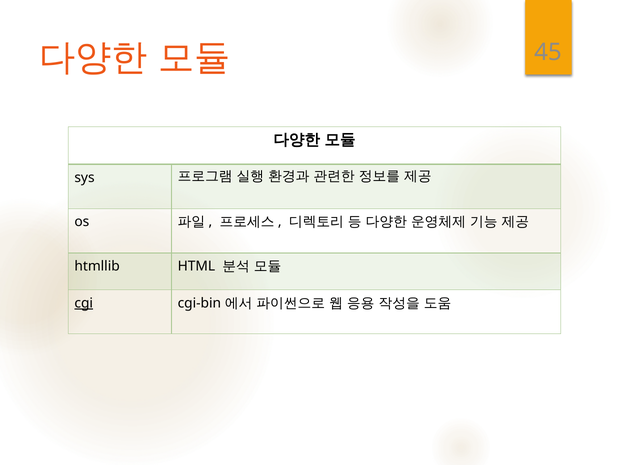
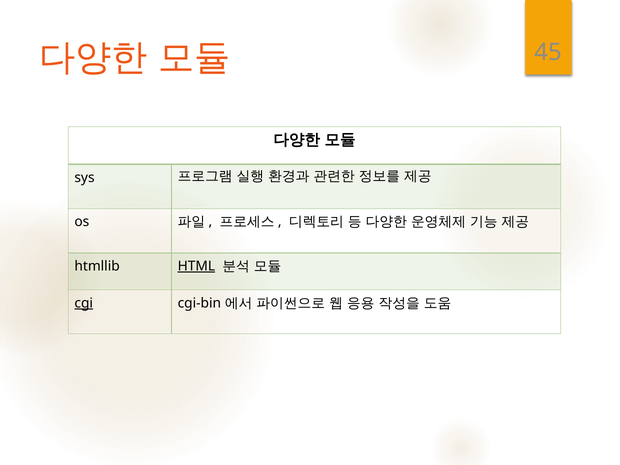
HTML underline: none -> present
